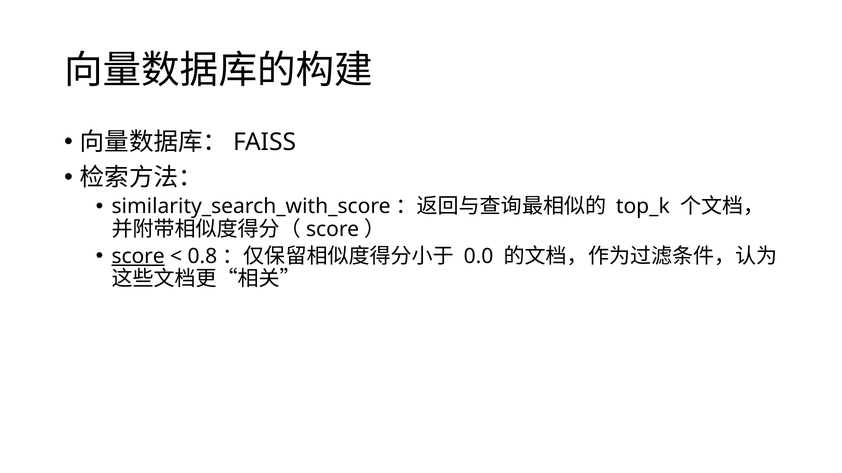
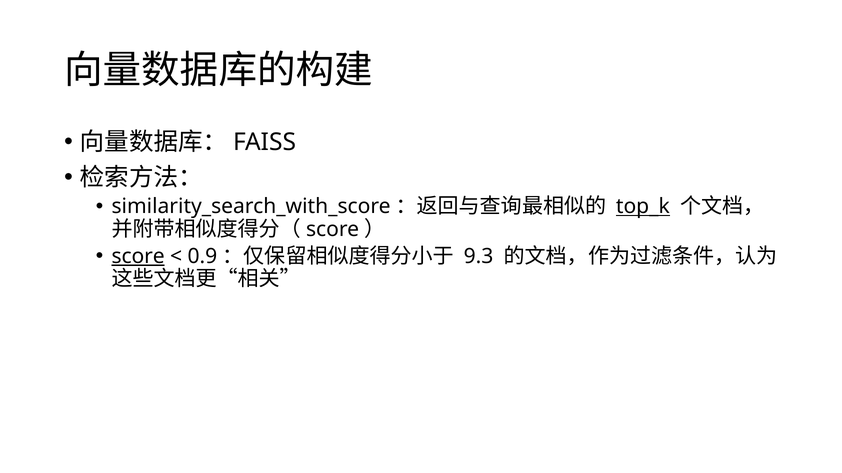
top_k underline: none -> present
0.8: 0.8 -> 0.9
0.0: 0.0 -> 9.3
